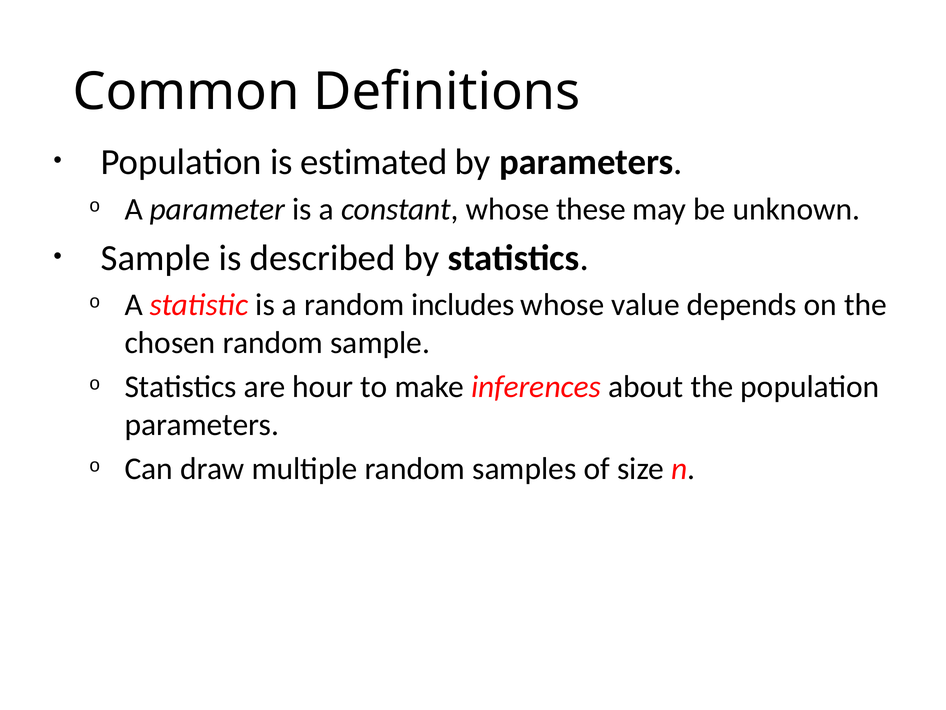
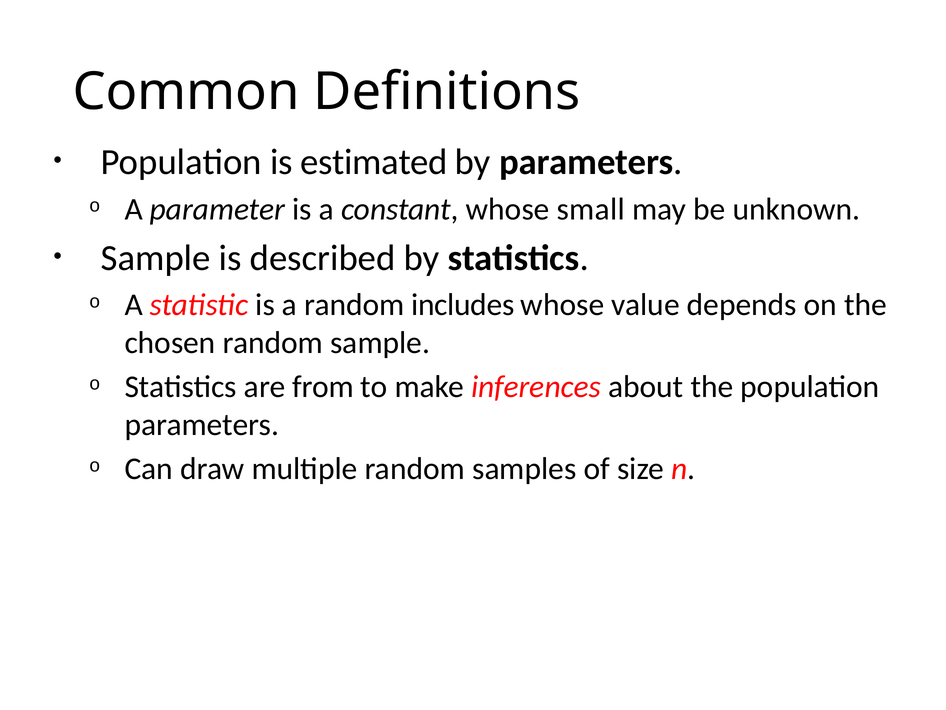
these: these -> small
hour: hour -> from
